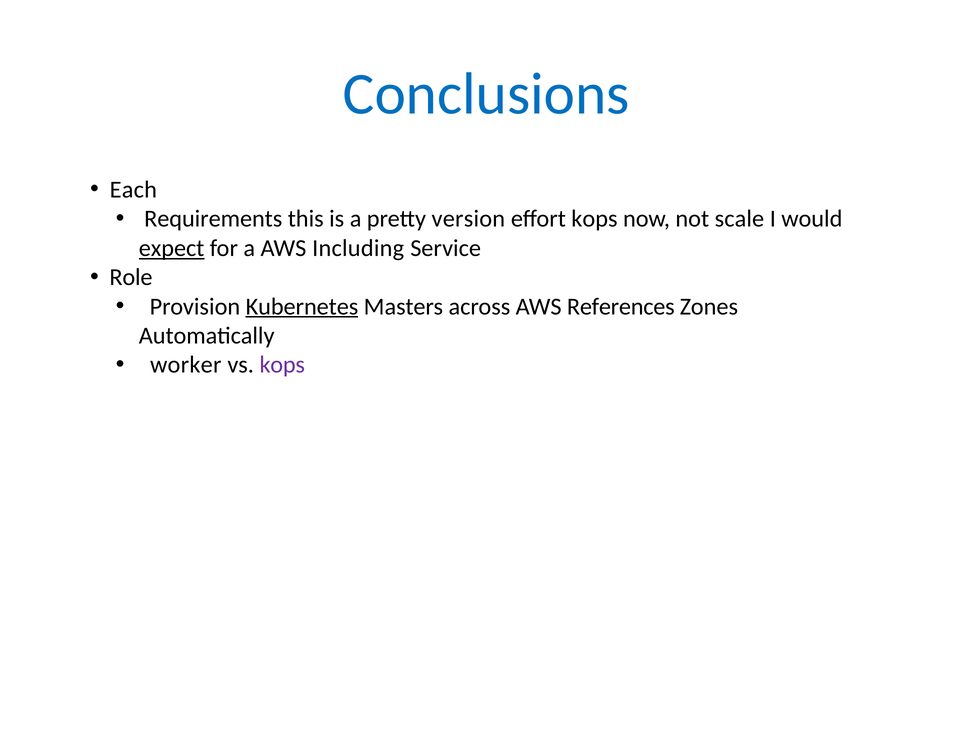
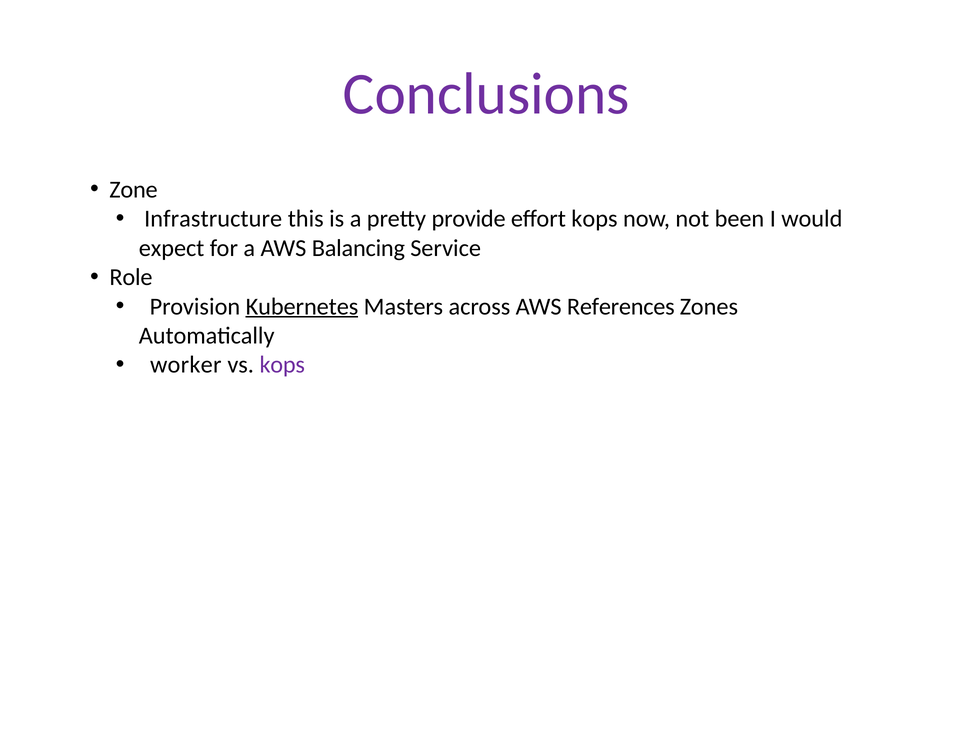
Conclusions colour: blue -> purple
Each: Each -> Zone
Requirements: Requirements -> Infrastructure
version: version -> provide
scale: scale -> been
expect underline: present -> none
Including: Including -> Balancing
